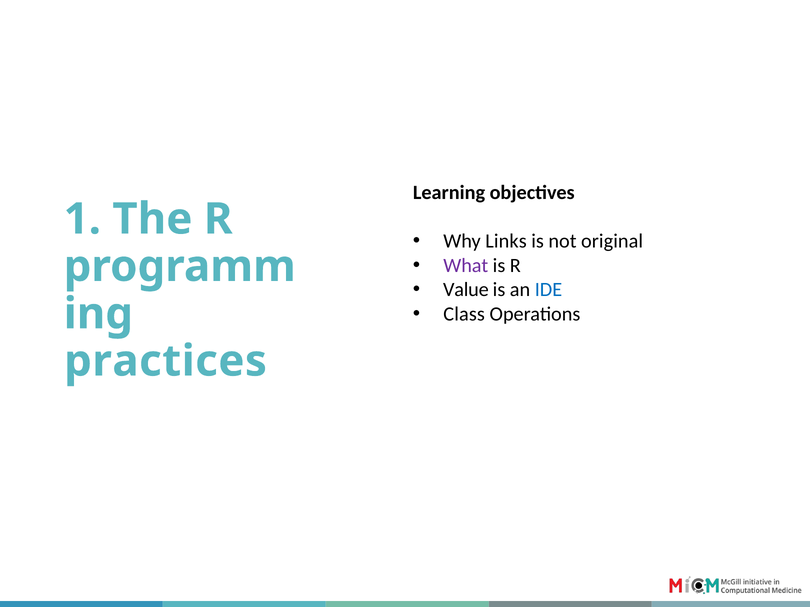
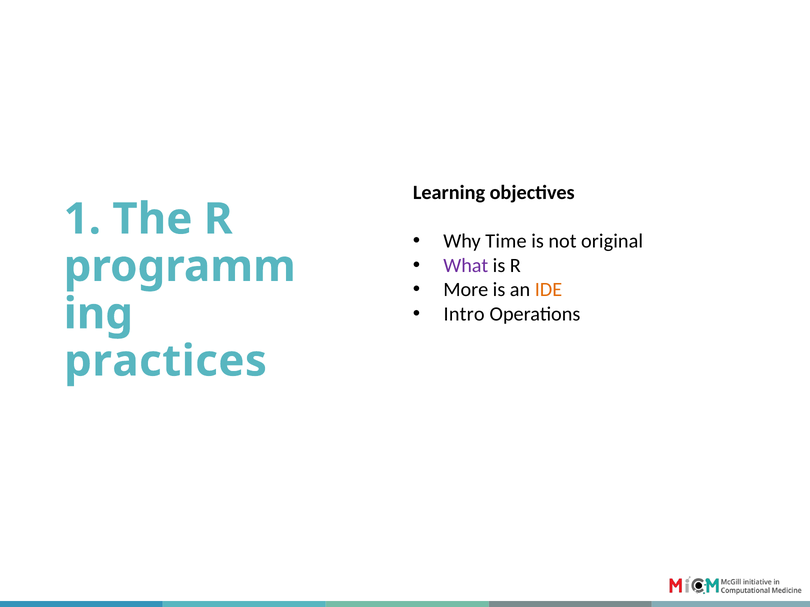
Links: Links -> Time
Value: Value -> More
IDE colour: blue -> orange
Class: Class -> Intro
